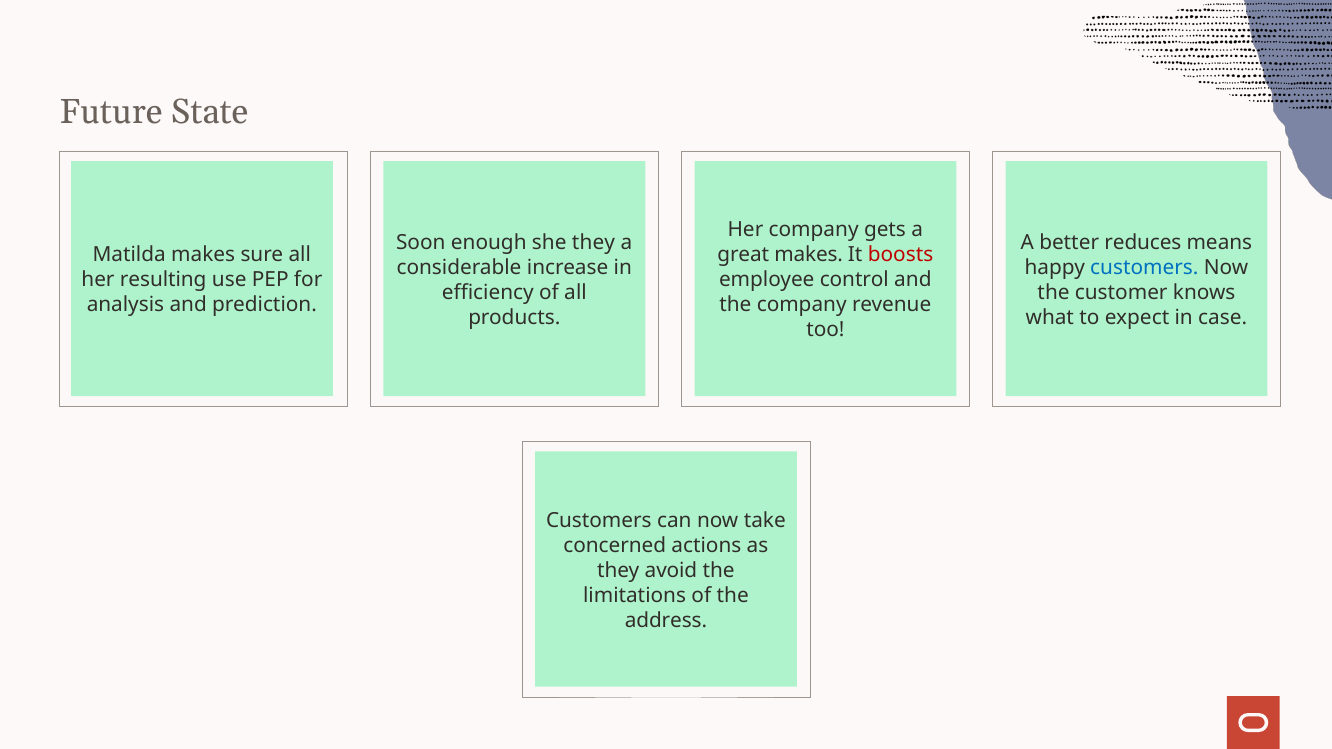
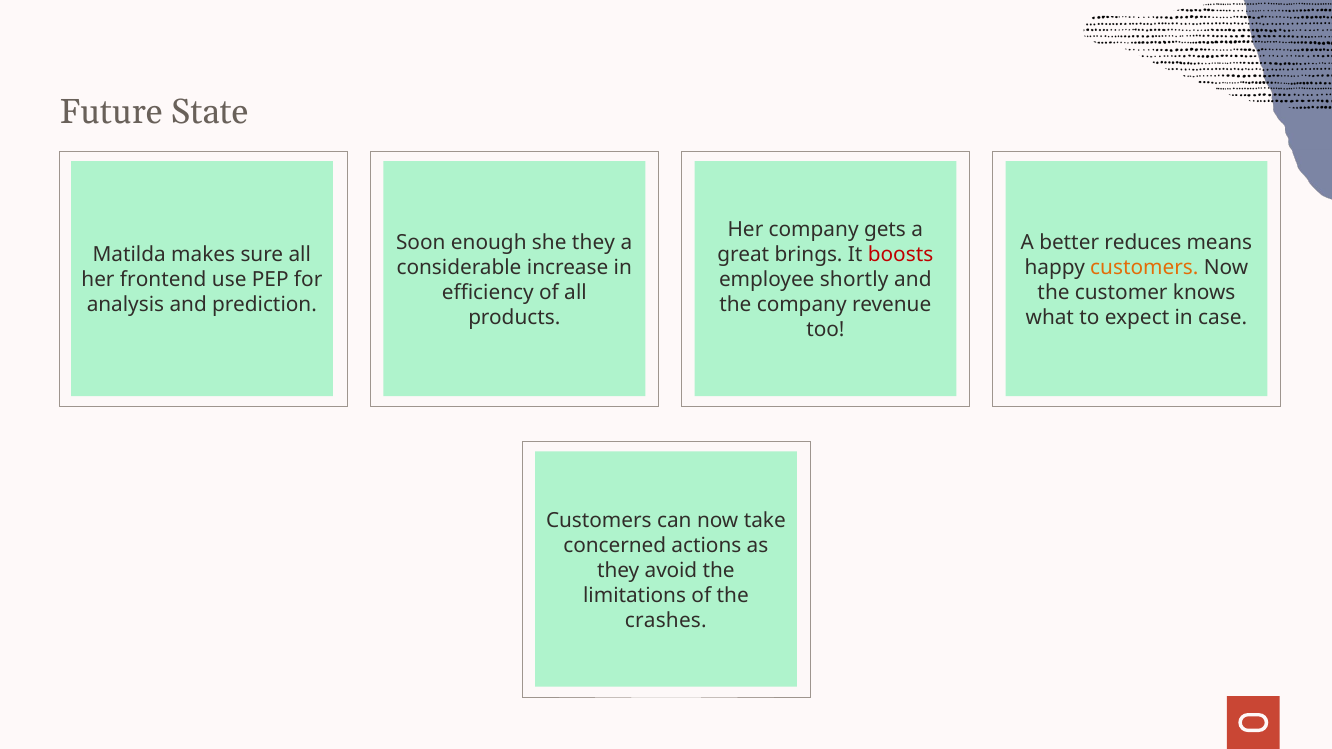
great makes: makes -> brings
customers at (1144, 268) colour: blue -> orange
resulting: resulting -> frontend
control: control -> shortly
address: address -> crashes
